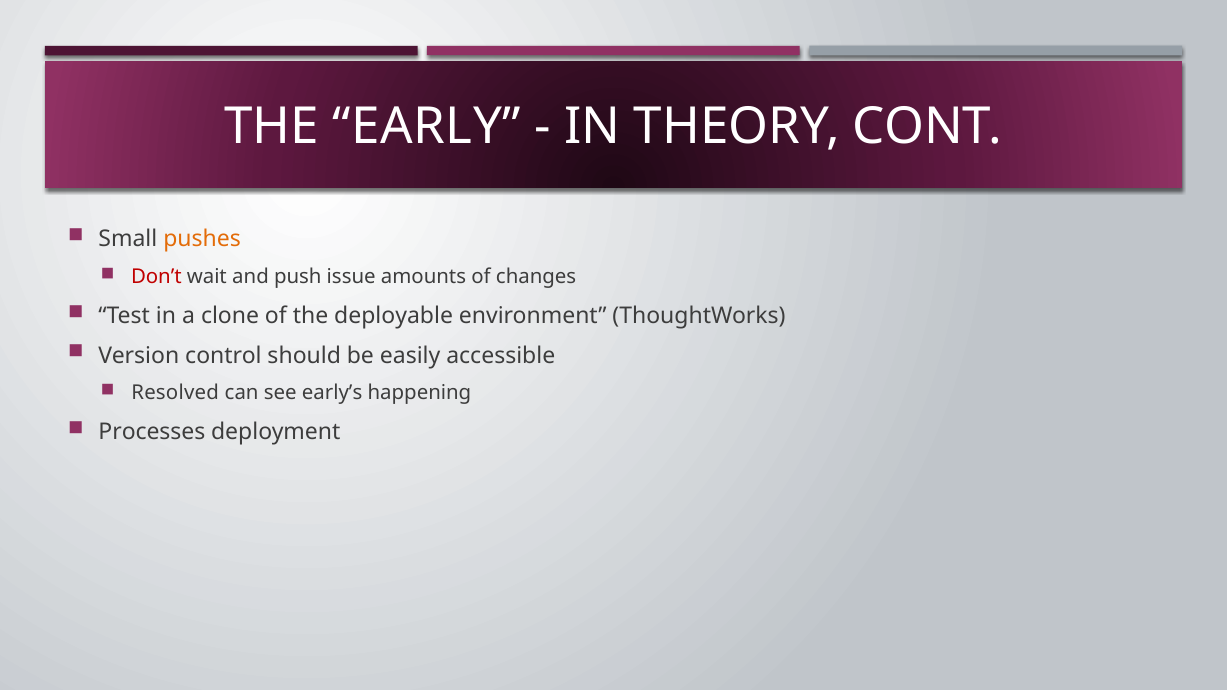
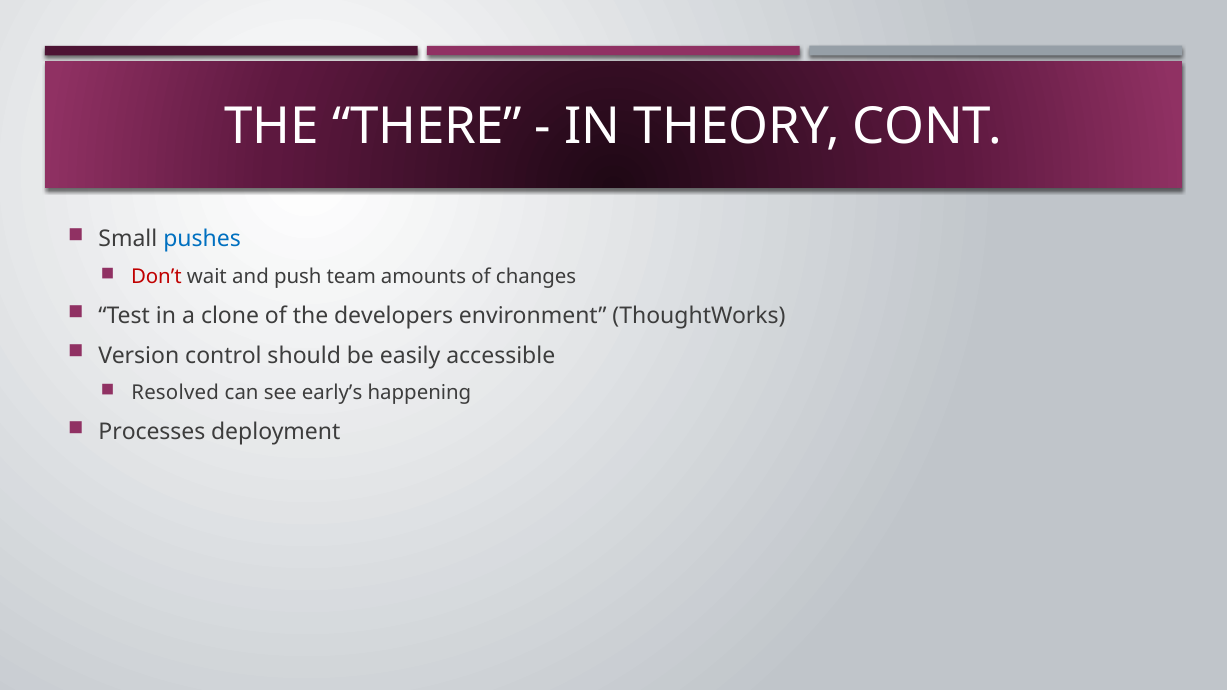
EARLY: EARLY -> THERE
pushes colour: orange -> blue
issue: issue -> team
deployable: deployable -> developers
